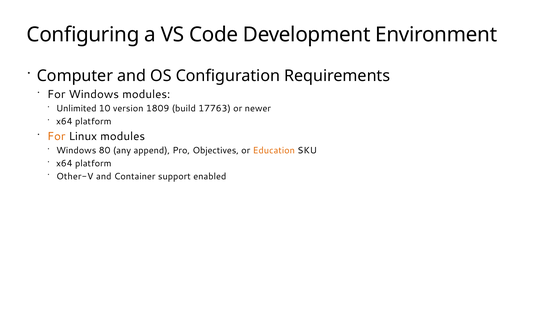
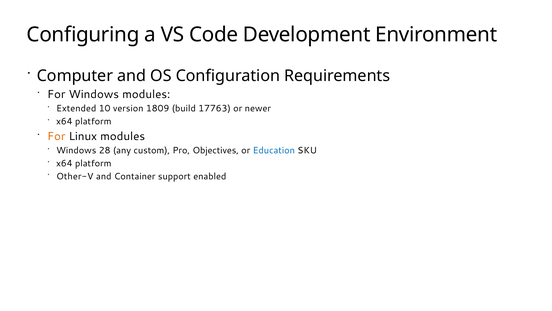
Unlimited: Unlimited -> Extended
80: 80 -> 28
append: append -> custom
Education colour: orange -> blue
